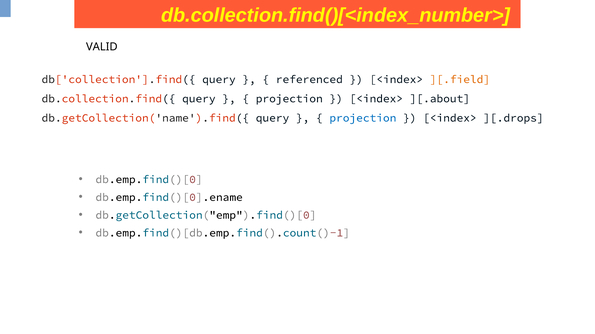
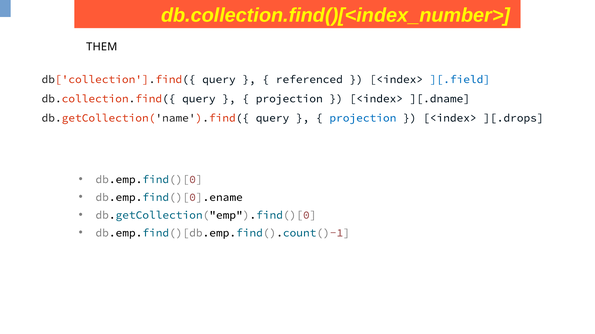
VALID: VALID -> THEM
][.field colour: orange -> blue
][.about: ][.about -> ][.dname
